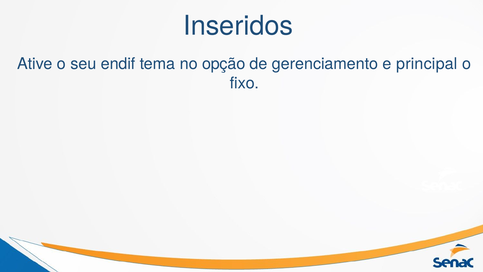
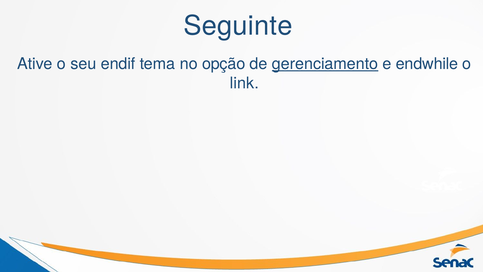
Inseridos: Inseridos -> Seguinte
gerenciamento underline: none -> present
principal: principal -> endwhile
fixo: fixo -> link
